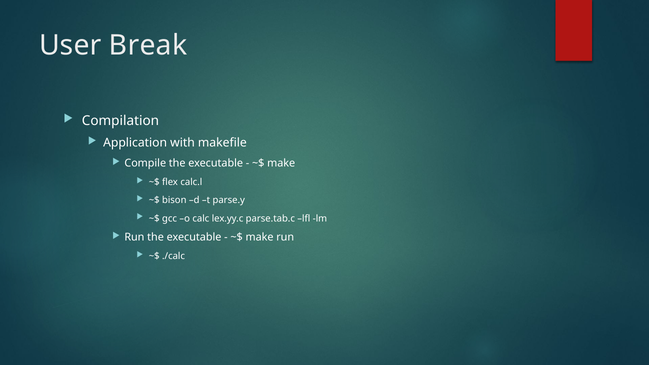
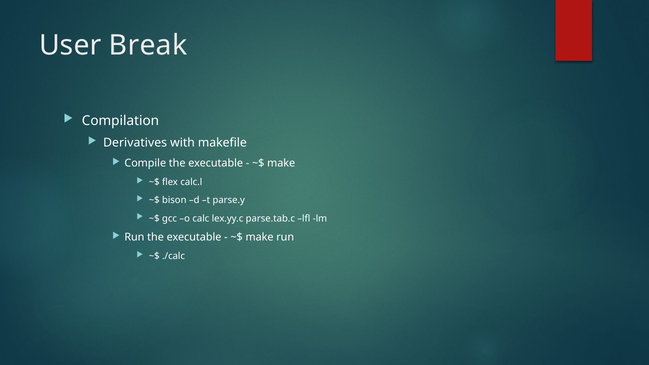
Application: Application -> Derivatives
